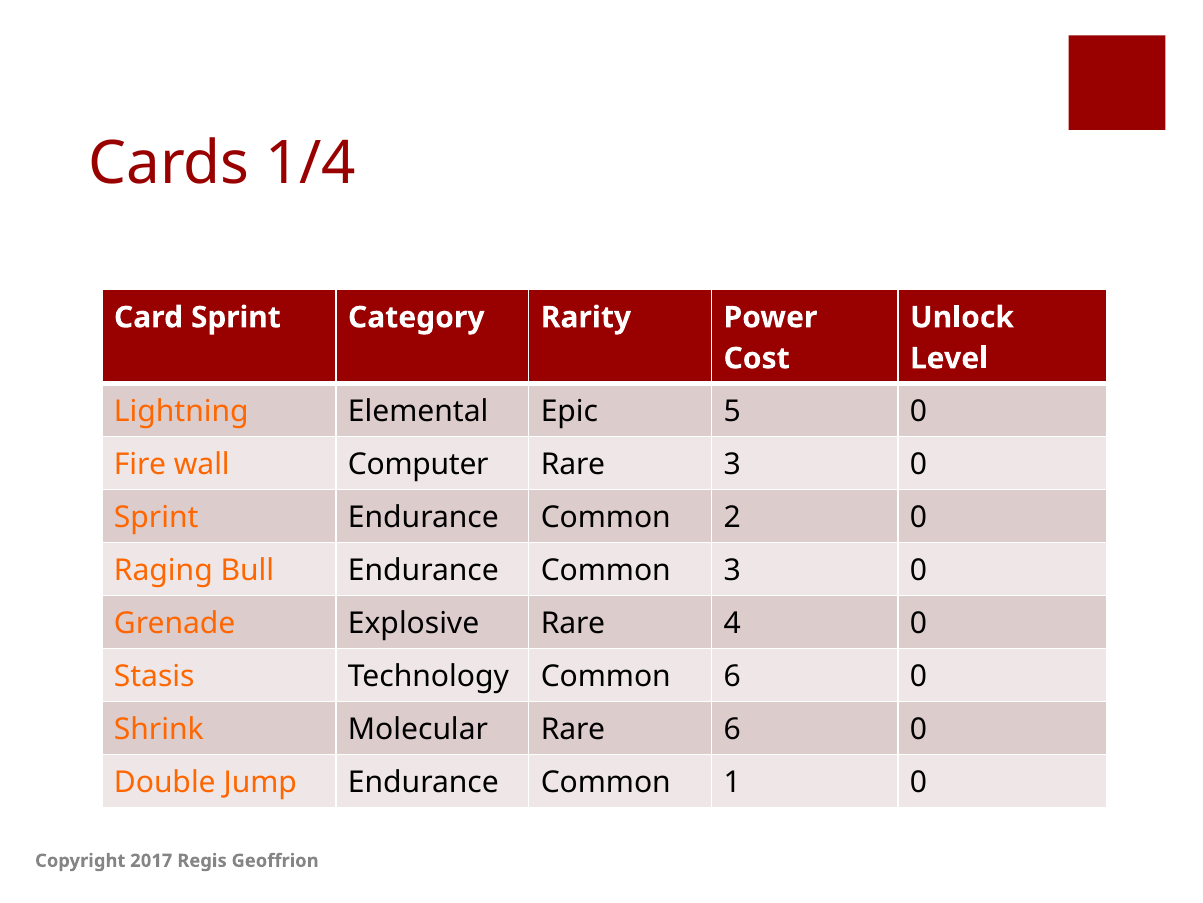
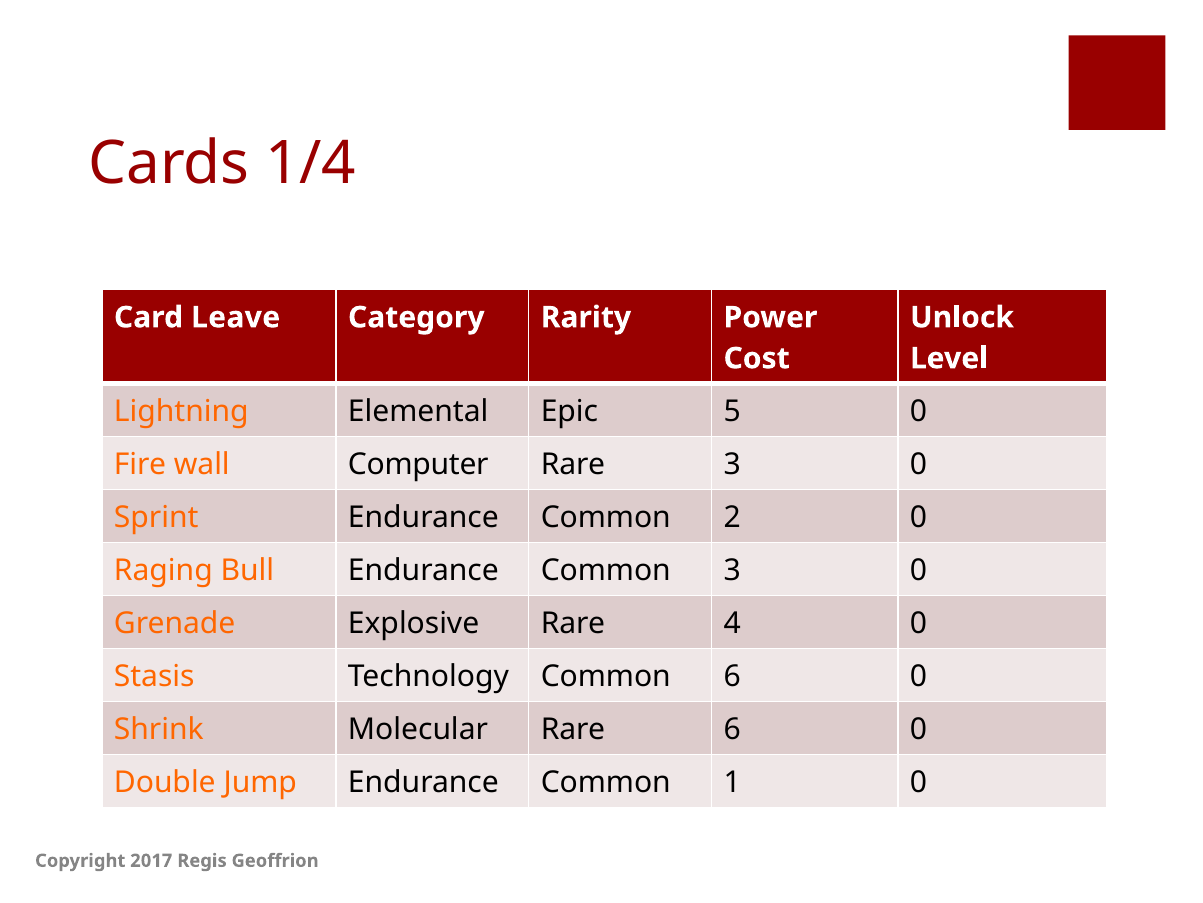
Card Sprint: Sprint -> Leave
